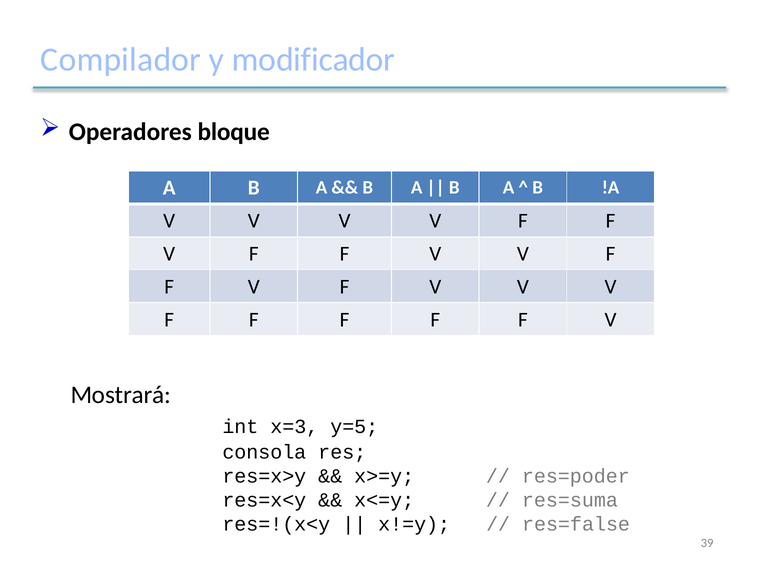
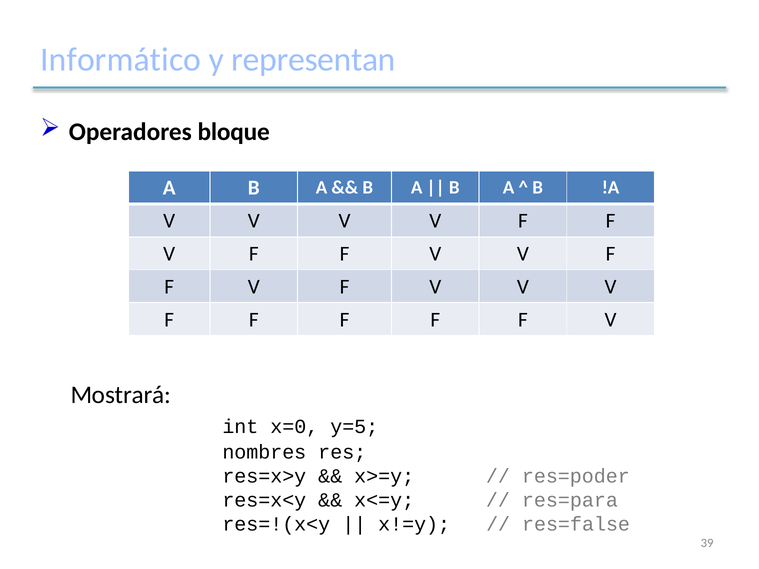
Compilador: Compilador -> Informático
modificador: modificador -> representan
x=3: x=3 -> x=0
consola: consola -> nombres
res=suma: res=suma -> res=para
